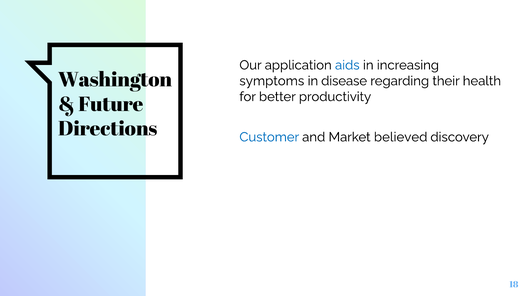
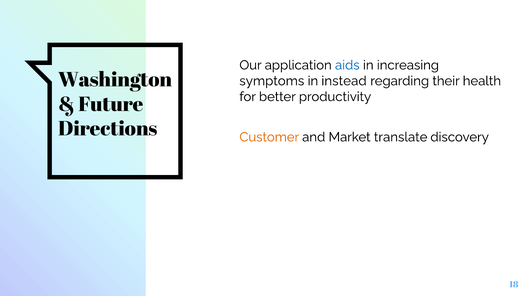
disease: disease -> instead
Customer colour: blue -> orange
believed: believed -> translate
